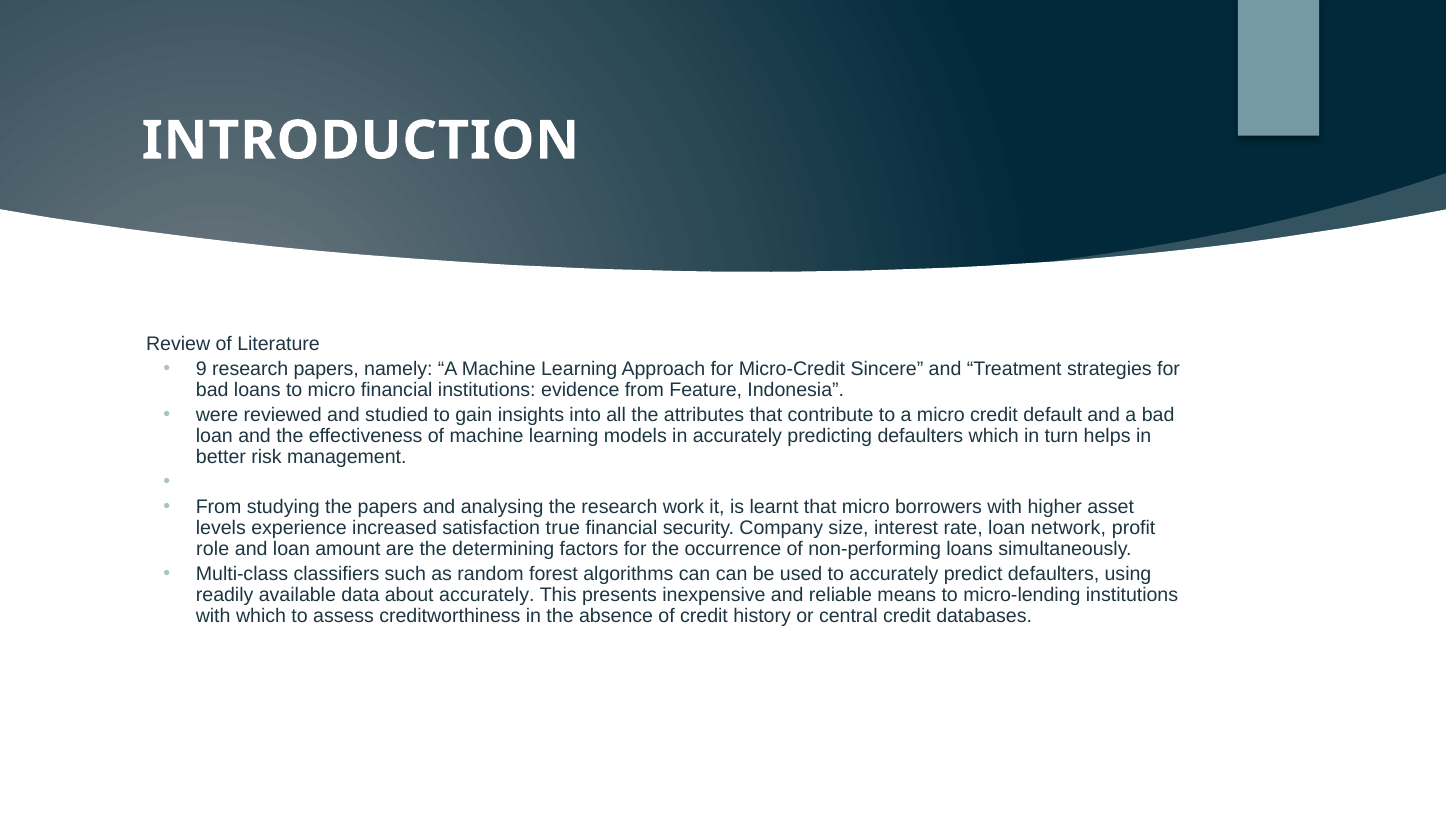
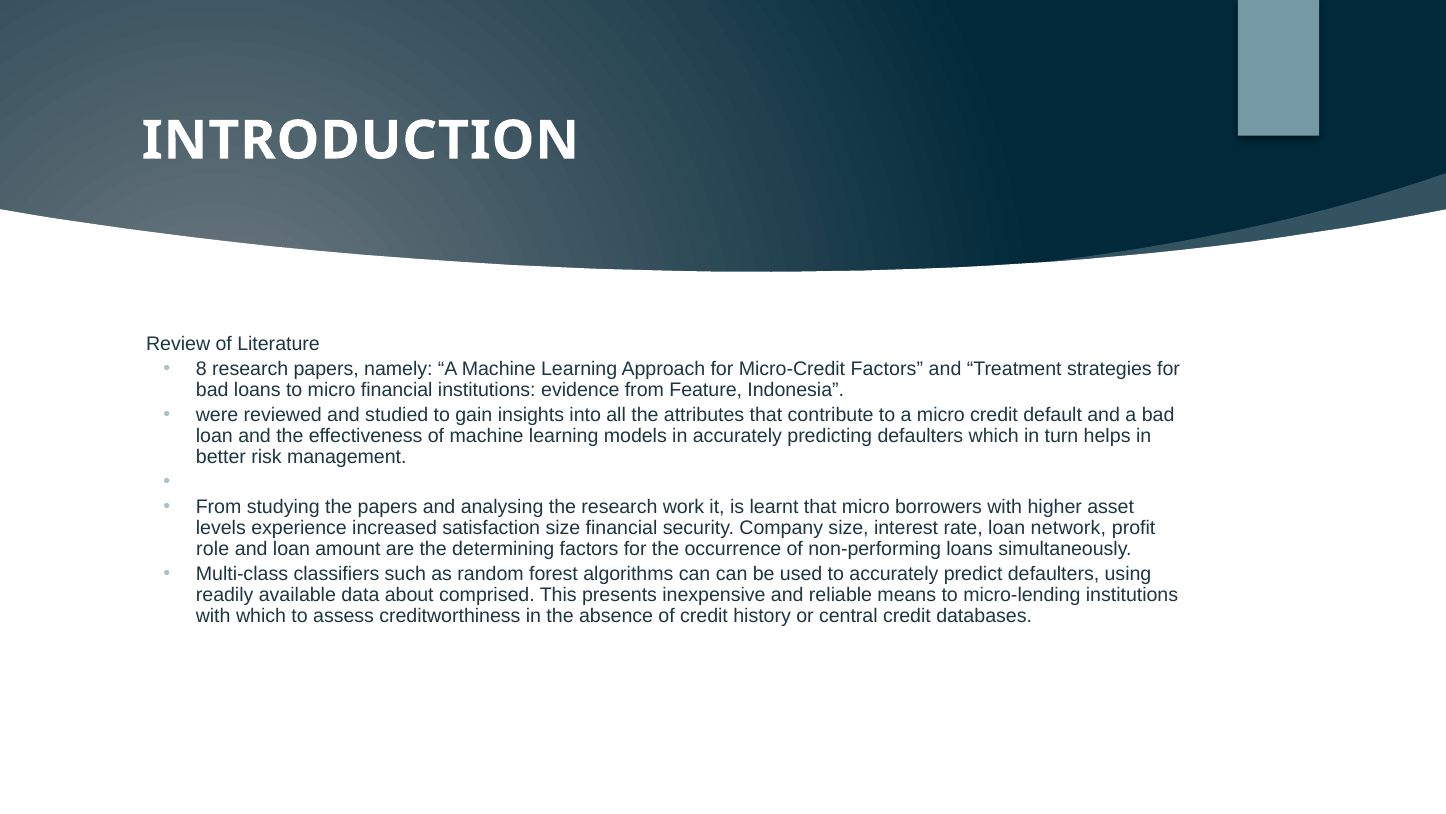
9: 9 -> 8
Micro-Credit Sincere: Sincere -> Factors
satisfaction true: true -> size
about accurately: accurately -> comprised
